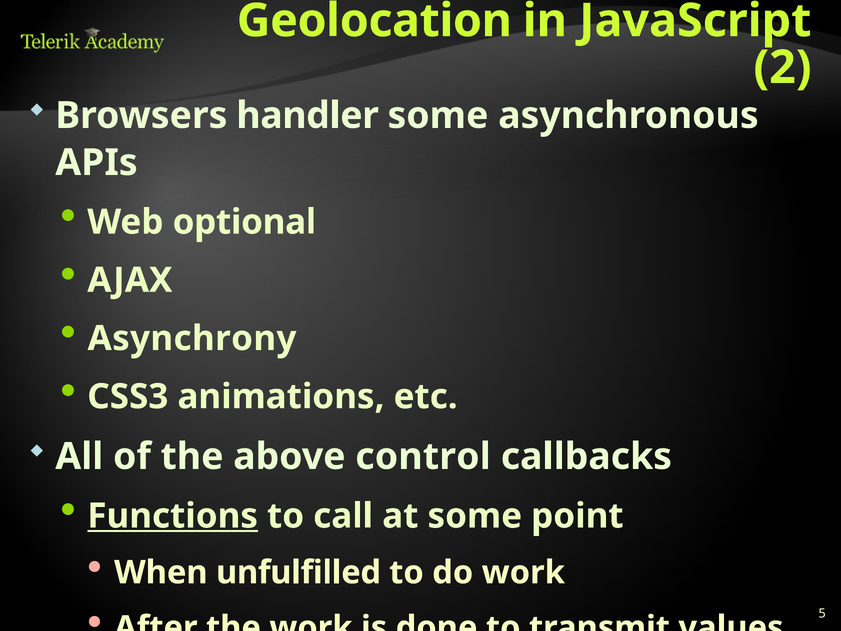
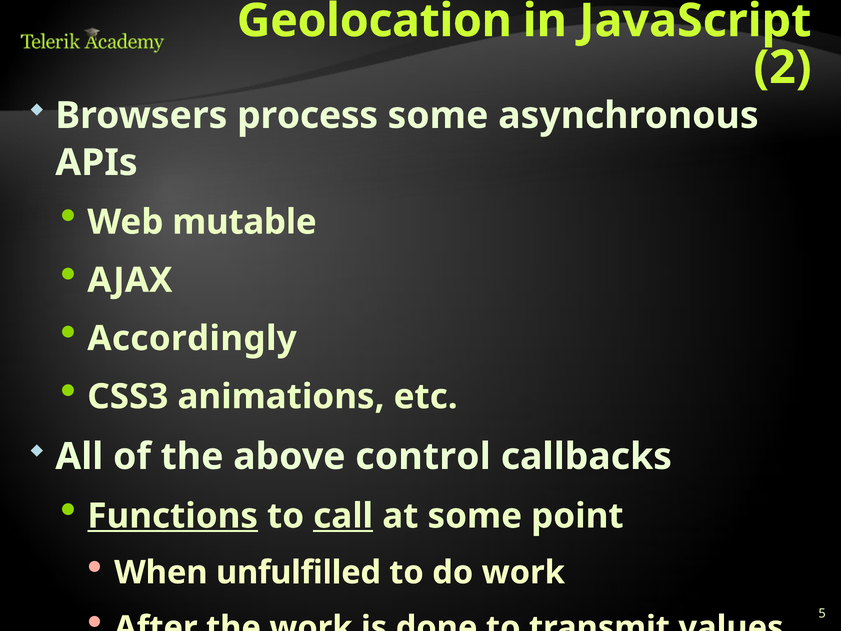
handler: handler -> process
optional: optional -> mutable
Asynchrony: Asynchrony -> Accordingly
call underline: none -> present
